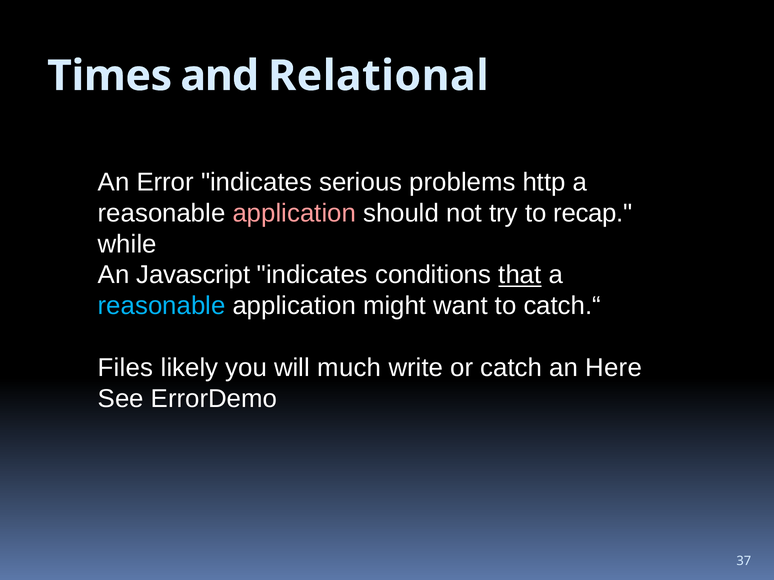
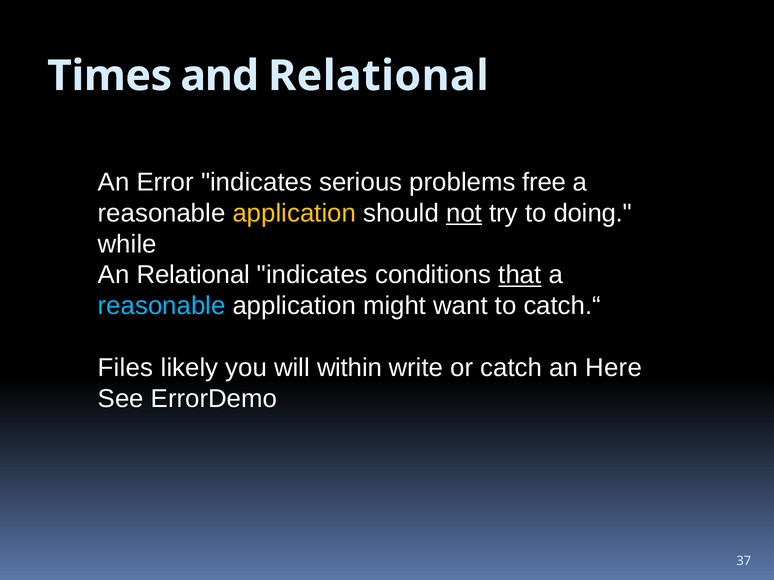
http: http -> free
application at (294, 213) colour: pink -> yellow
not underline: none -> present
recap: recap -> doing
An Javascript: Javascript -> Relational
much: much -> within
